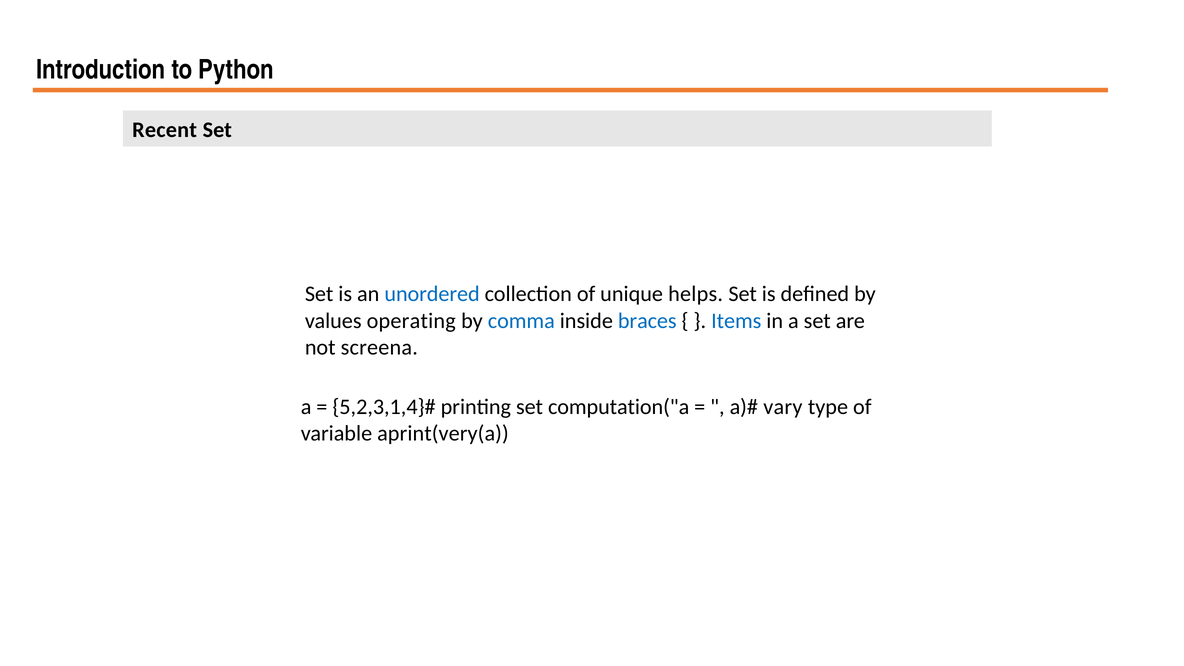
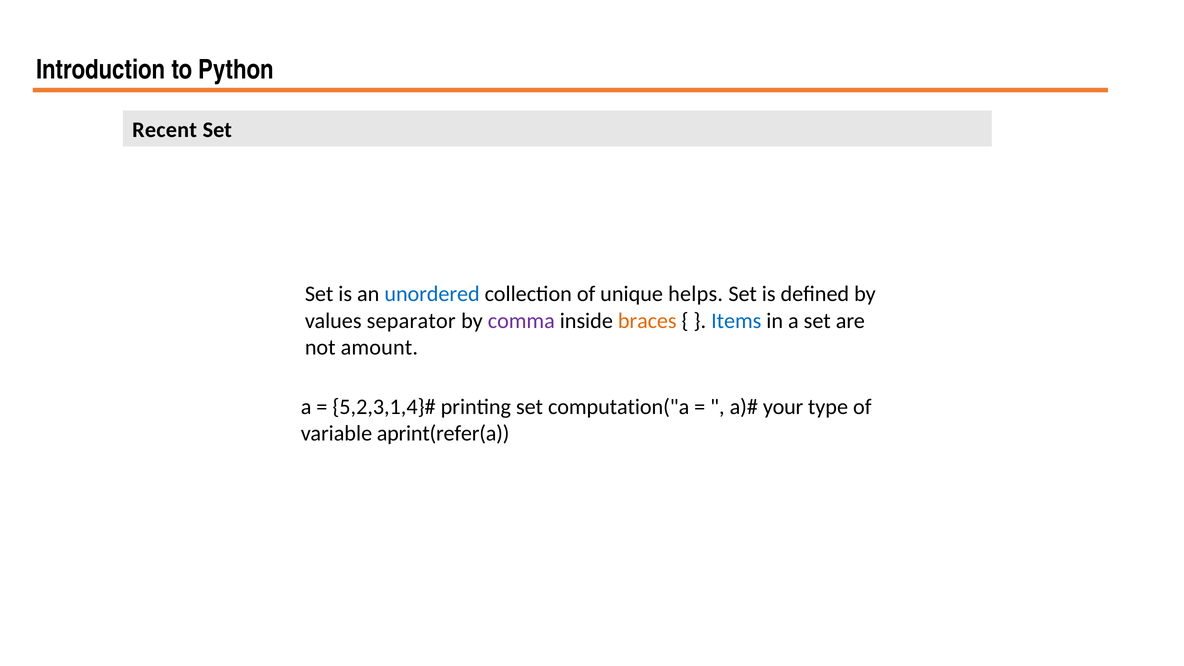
operating: operating -> separator
comma colour: blue -> purple
braces colour: blue -> orange
screena: screena -> amount
vary: vary -> your
aprint(very(a: aprint(very(a -> aprint(refer(a
